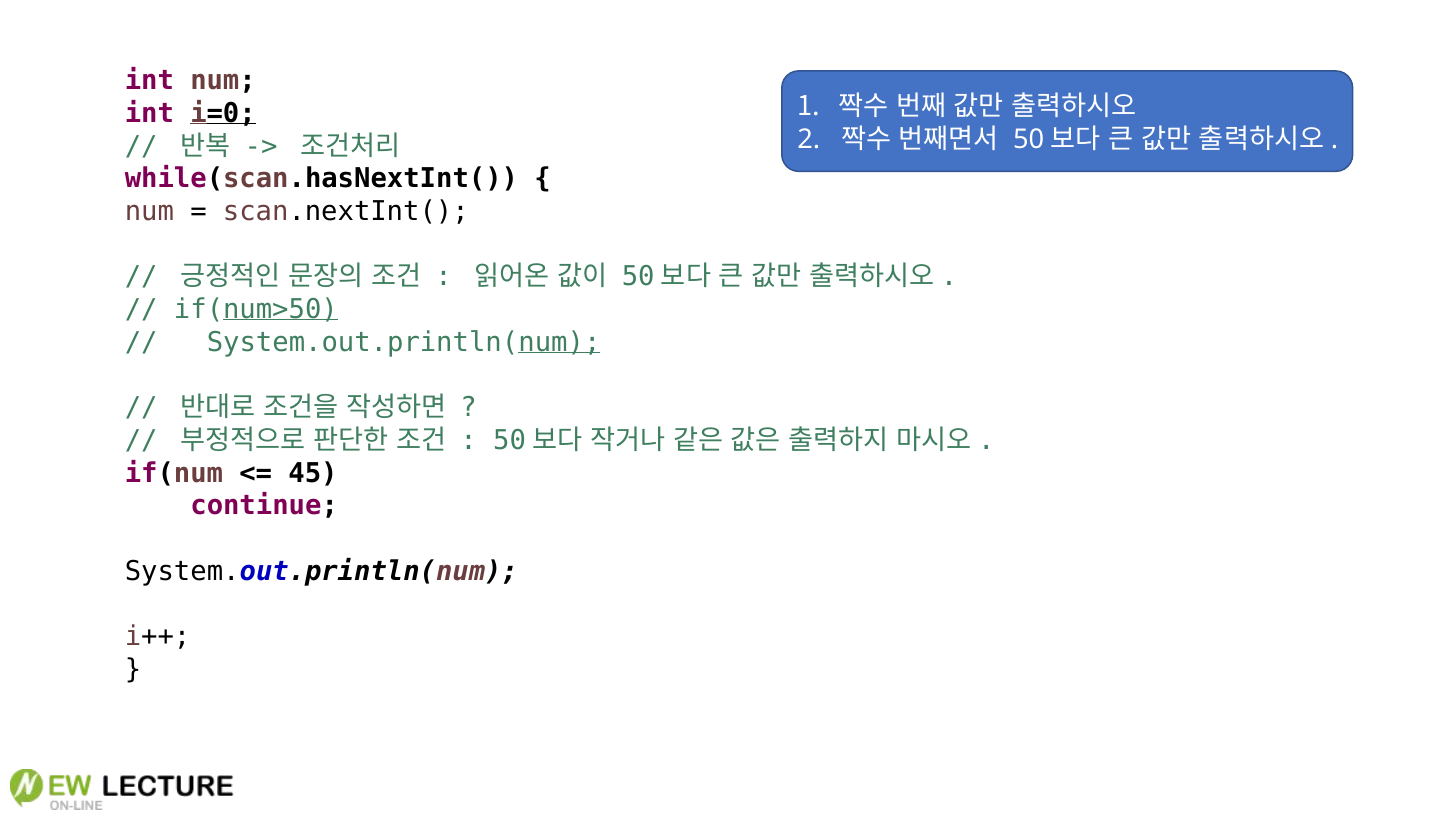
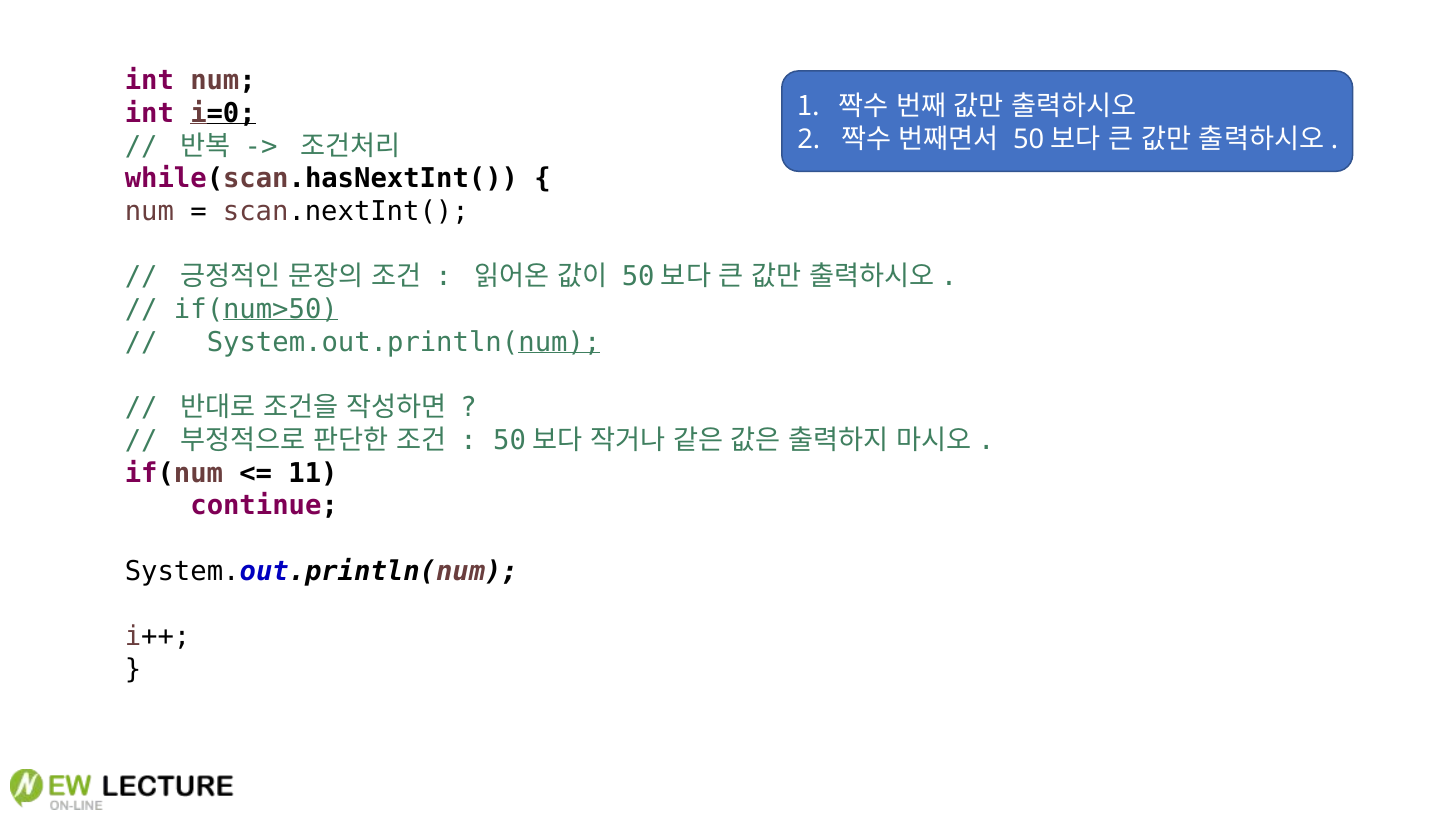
45: 45 -> 11
